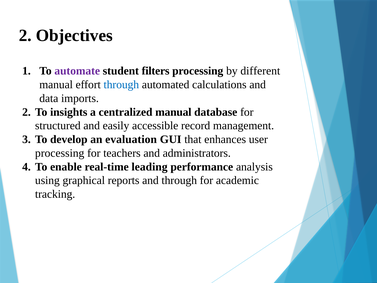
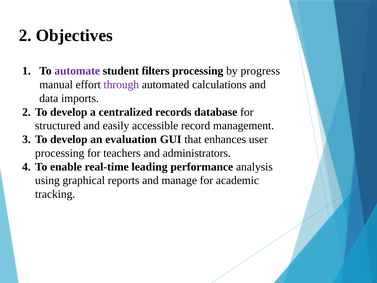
different: different -> progress
through at (121, 85) colour: blue -> purple
2 To insights: insights -> develop
centralized manual: manual -> records
and through: through -> manage
